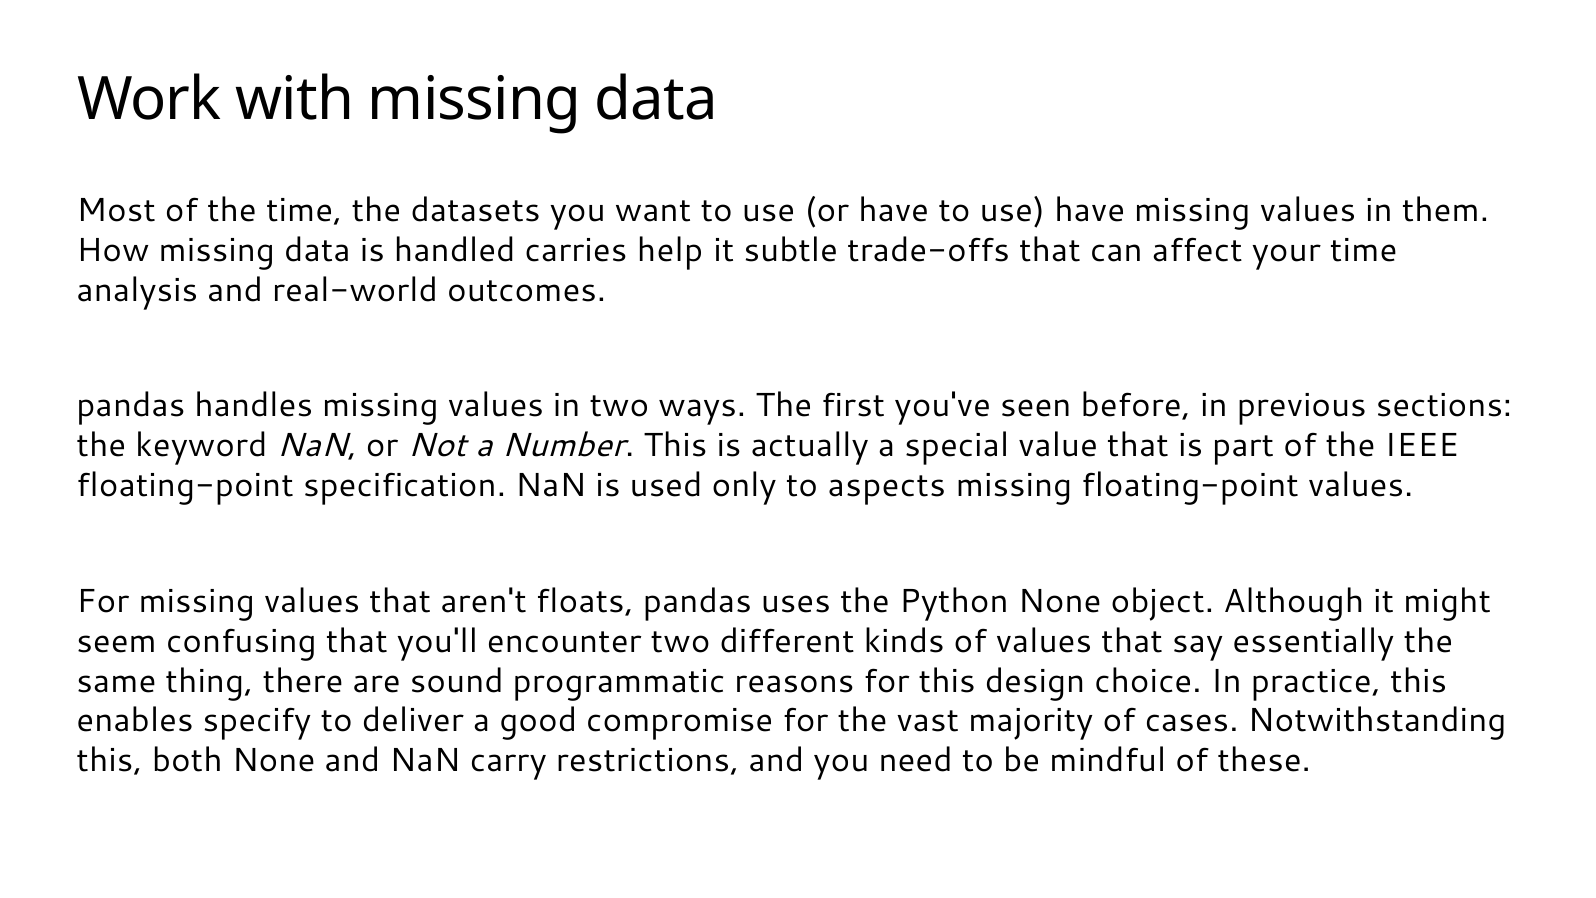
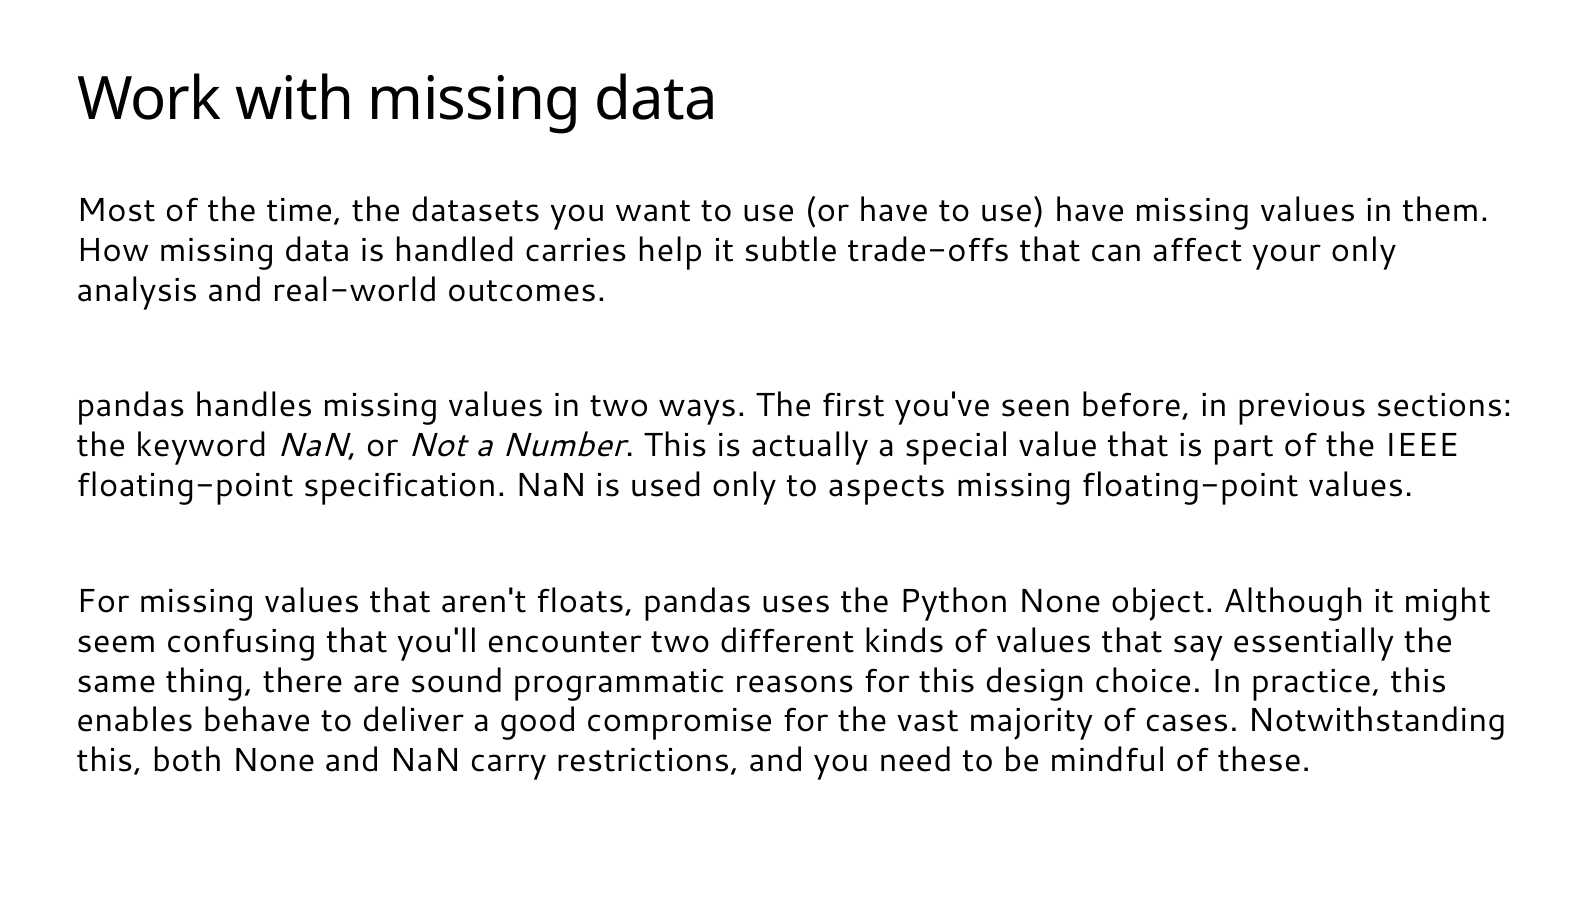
your time: time -> only
specify: specify -> behave
